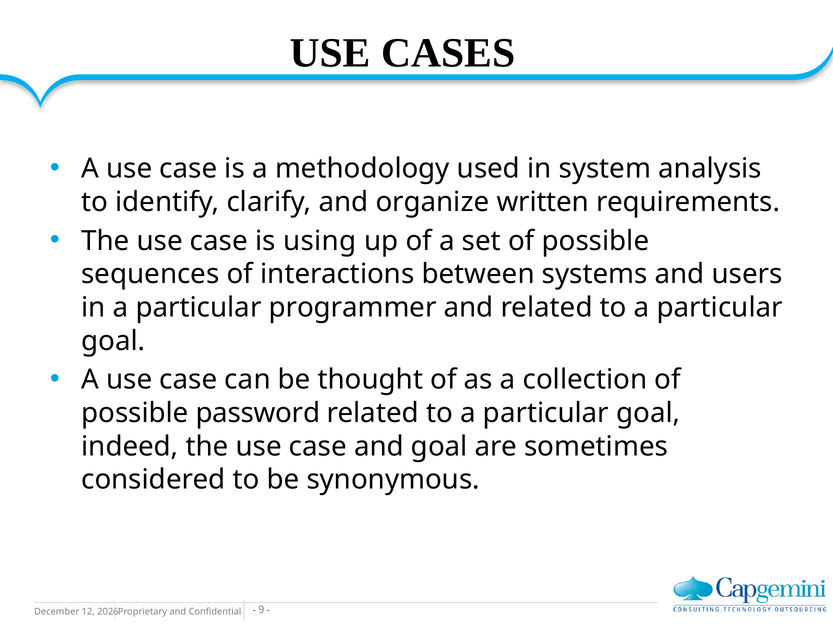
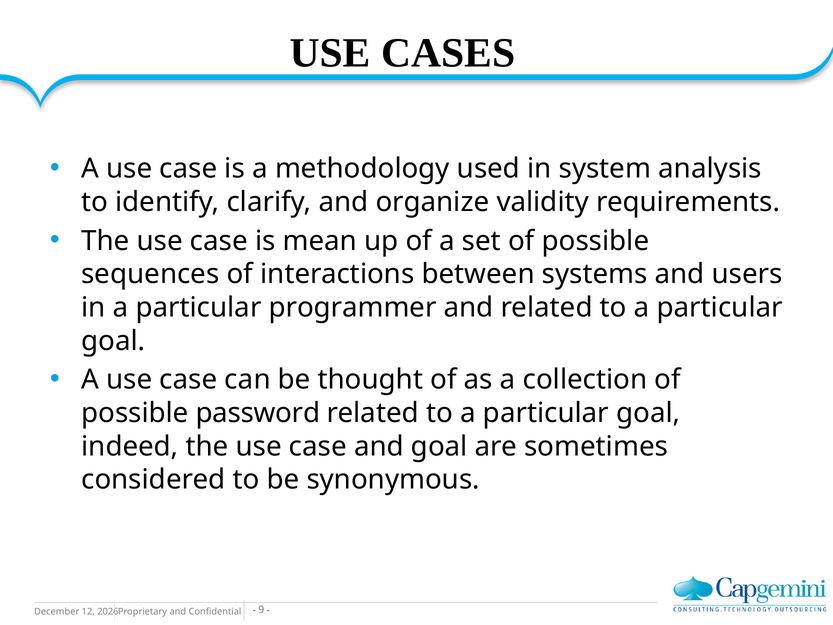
written: written -> validity
using: using -> mean
